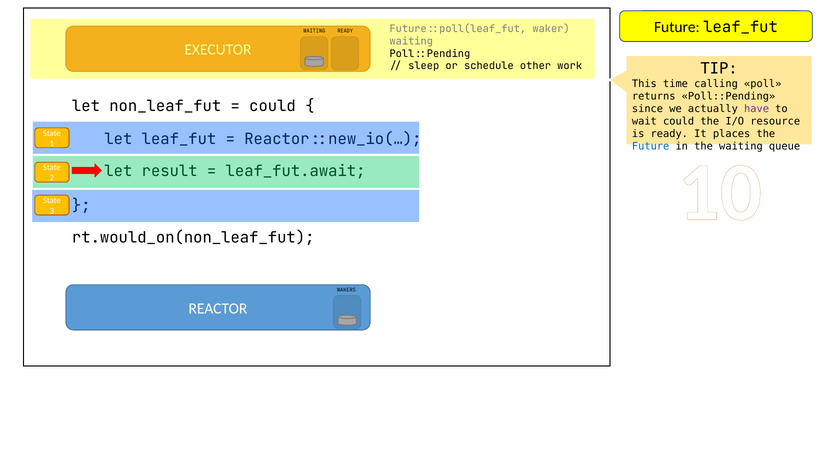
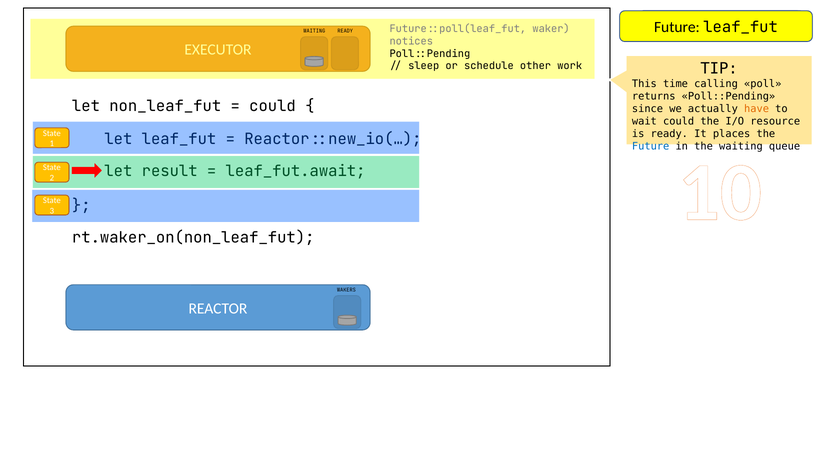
waiting at (411, 41): waiting -> notices
have colour: purple -> orange
rt.would_on(non_leaf_fut: rt.would_on(non_leaf_fut -> rt.waker_on(non_leaf_fut
